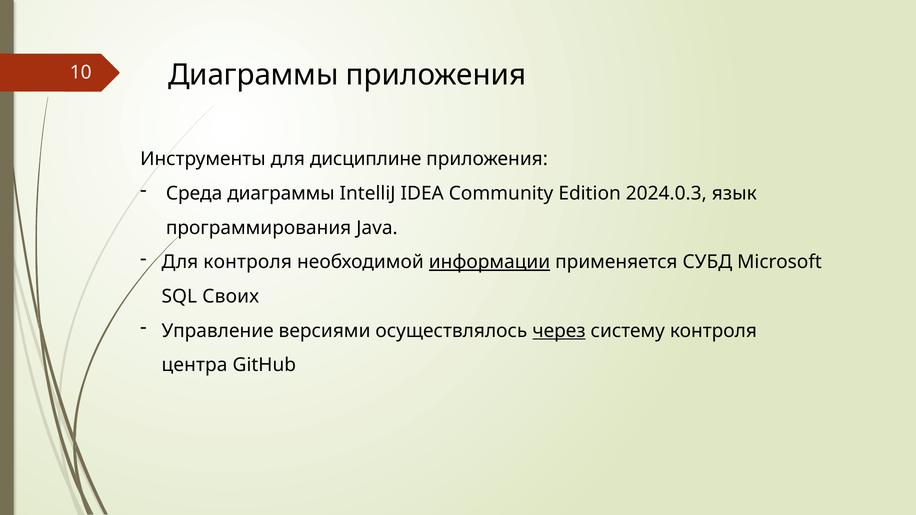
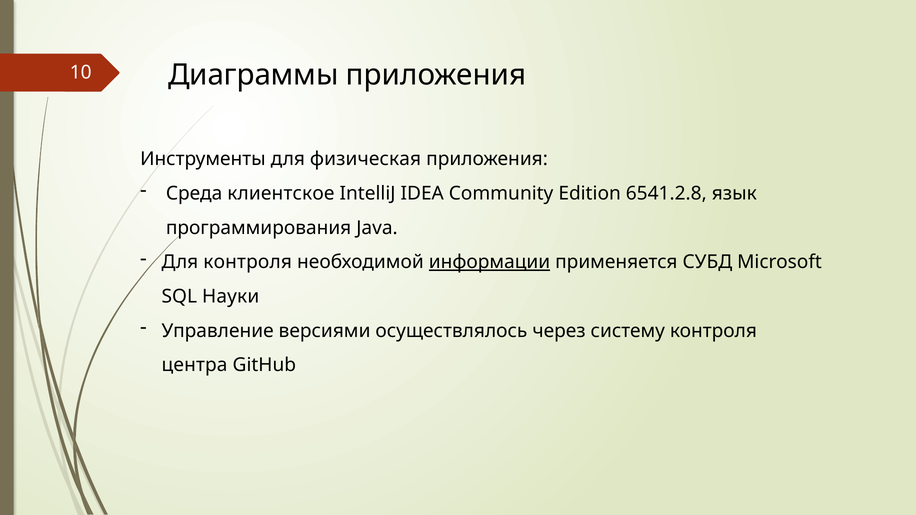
дисциплине: дисциплине -> физическая
Среда диаграммы: диаграммы -> клиентское
2024.0.3: 2024.0.3 -> 6541.2.8
Своих: Своих -> Науки
через underline: present -> none
